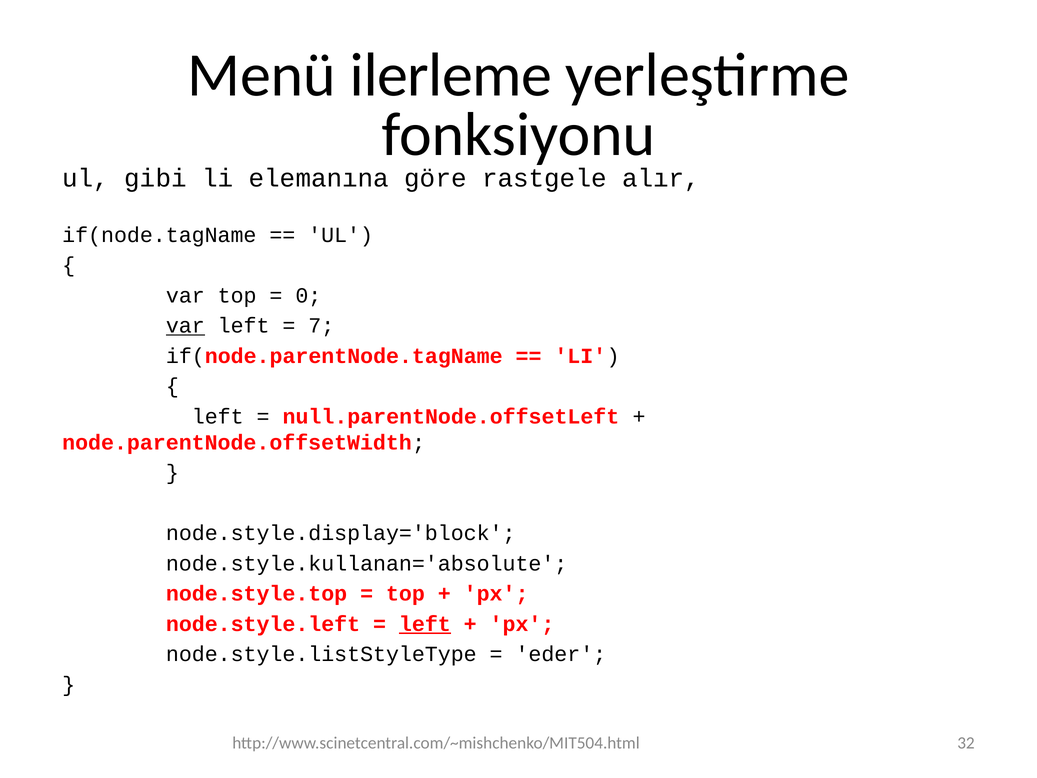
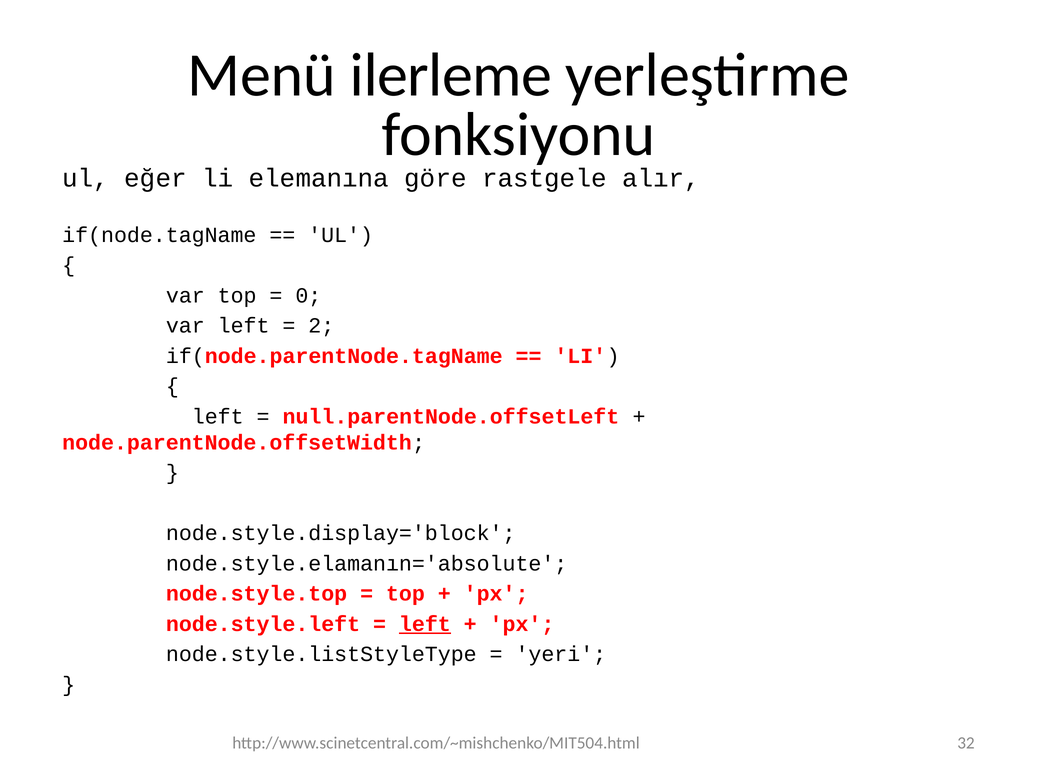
gibi: gibi -> eğer
var at (185, 326) underline: present -> none
7: 7 -> 2
node.style.kullanan='absolute: node.style.kullanan='absolute -> node.style.elamanın='absolute
eder: eder -> yeri
